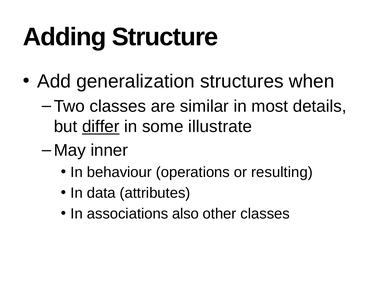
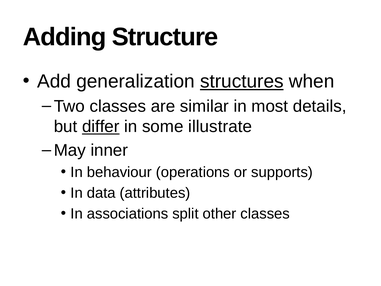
structures underline: none -> present
resulting: resulting -> supports
also: also -> split
